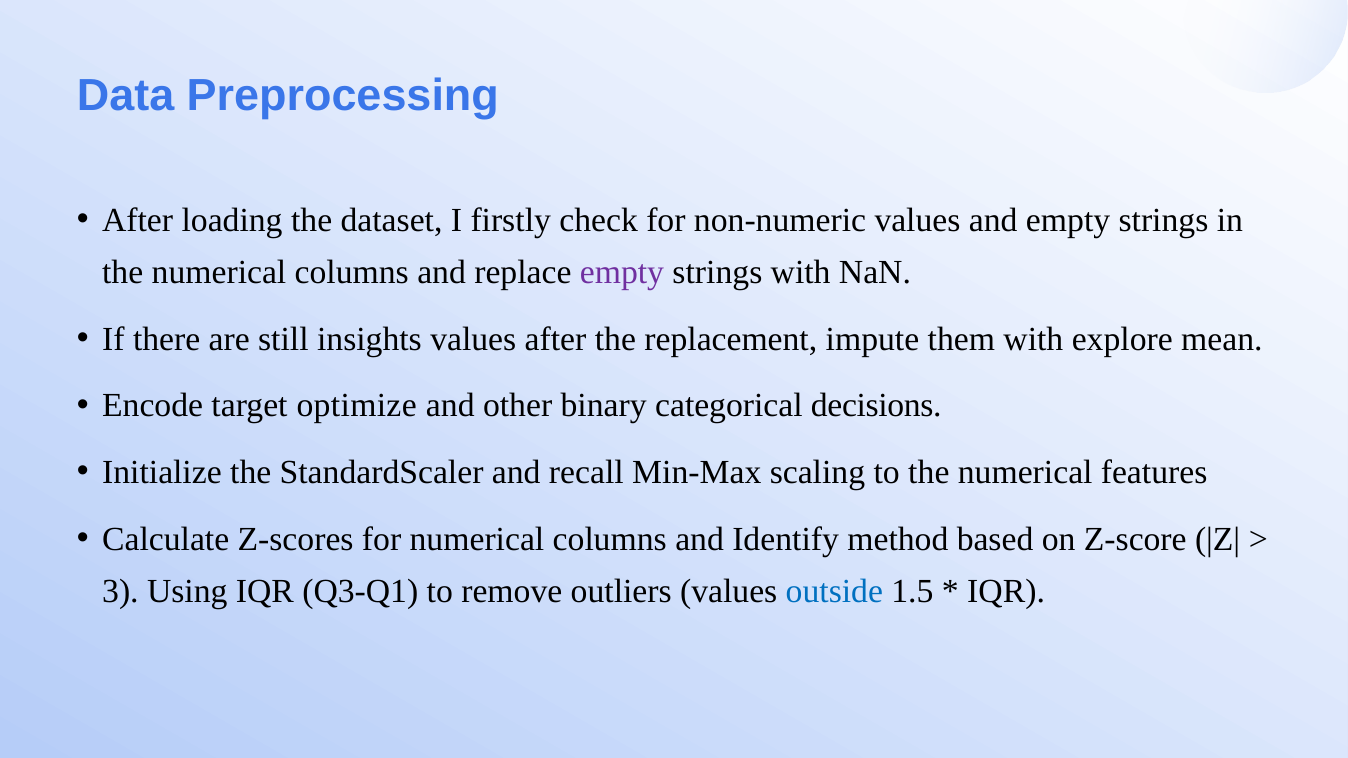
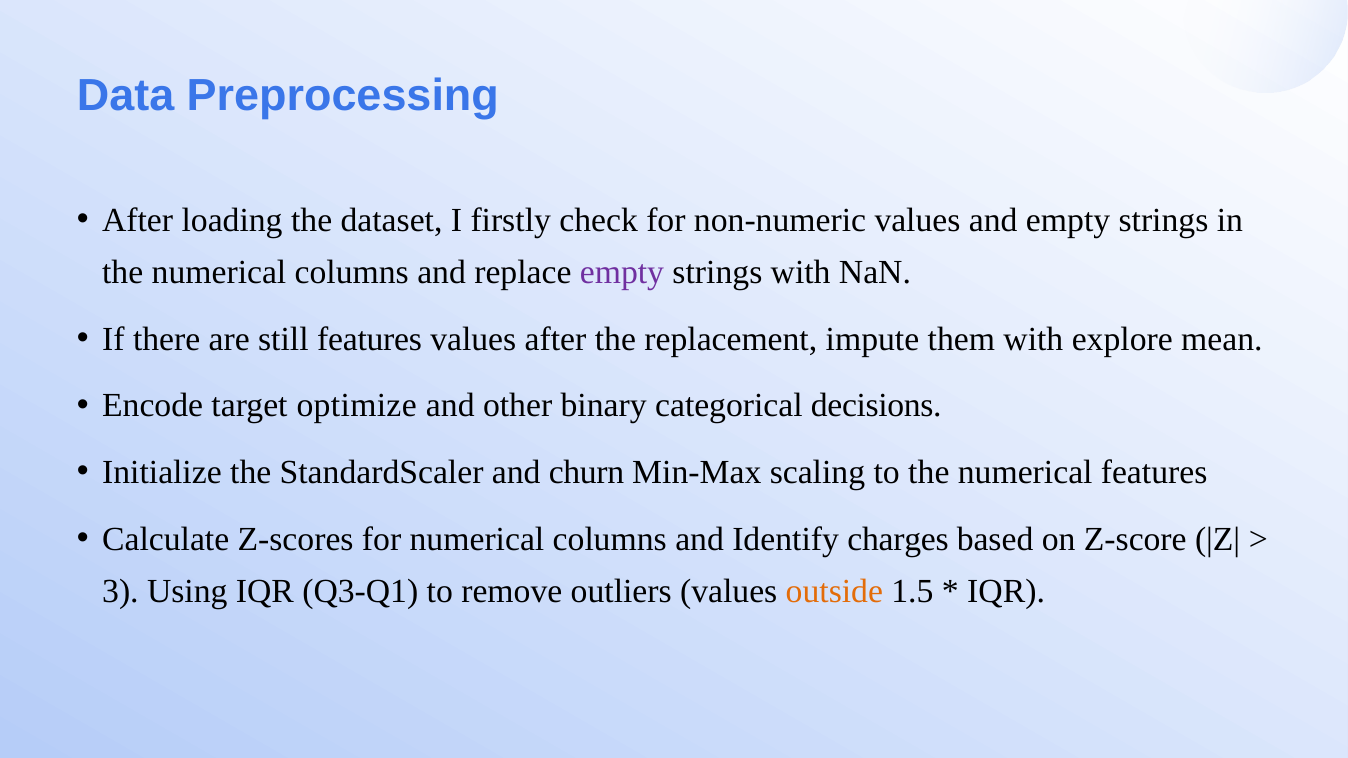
still insights: insights -> features
recall: recall -> churn
method: method -> charges
outside colour: blue -> orange
